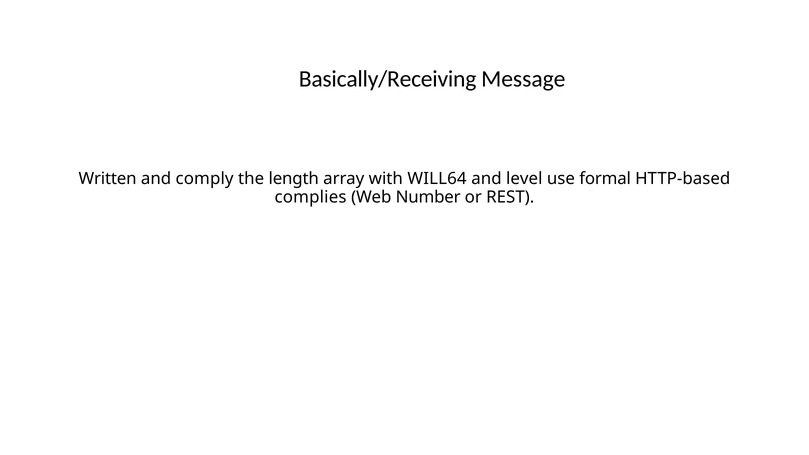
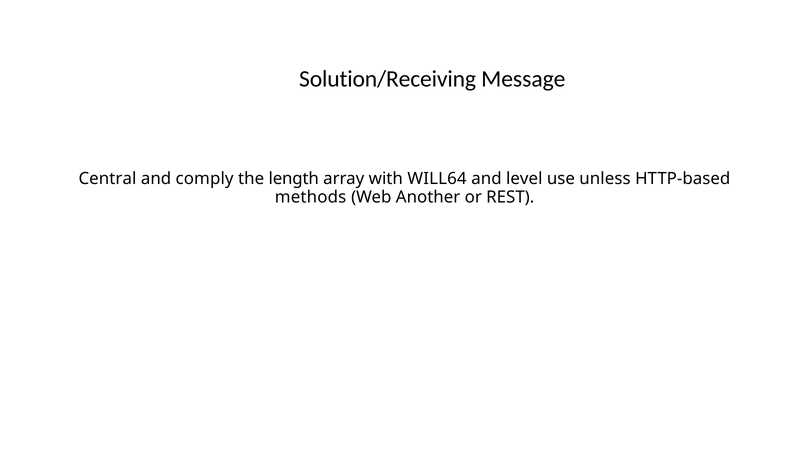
Basically/Receiving: Basically/Receiving -> Solution/Receiving
Written: Written -> Central
formal: formal -> unless
complies: complies -> methods
Number: Number -> Another
